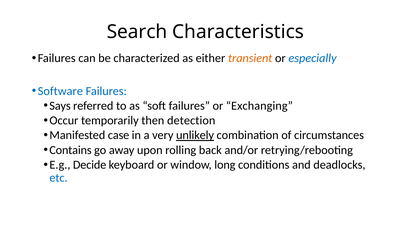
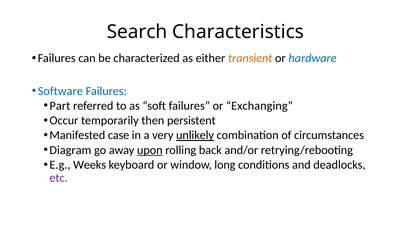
especially: especially -> hardware
Says: Says -> Part
detection: detection -> persistent
Contains: Contains -> Diagram
upon underline: none -> present
Decide: Decide -> Weeks
etc colour: blue -> purple
